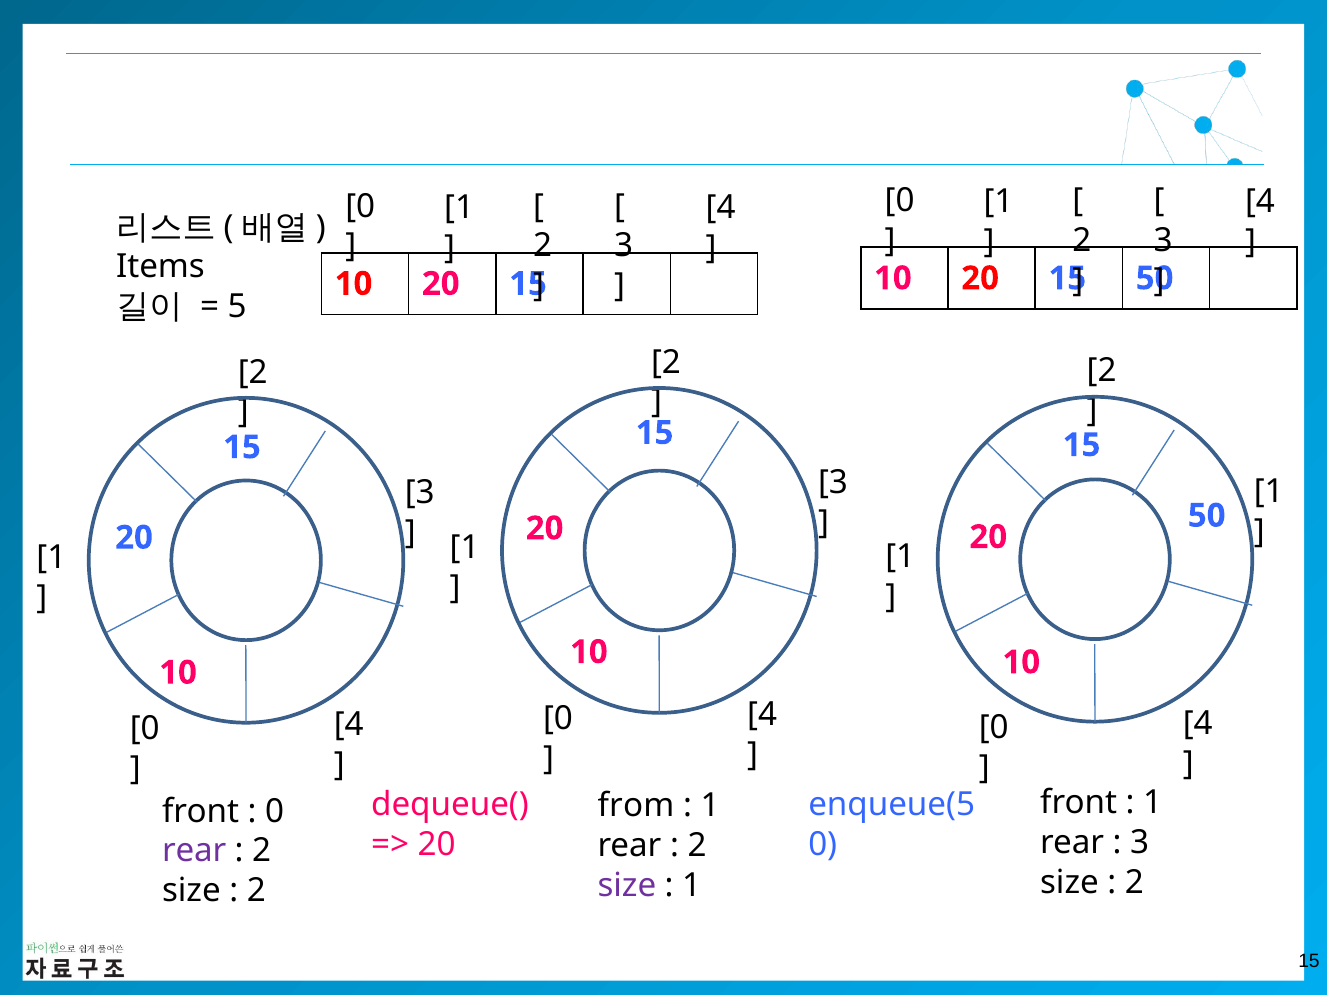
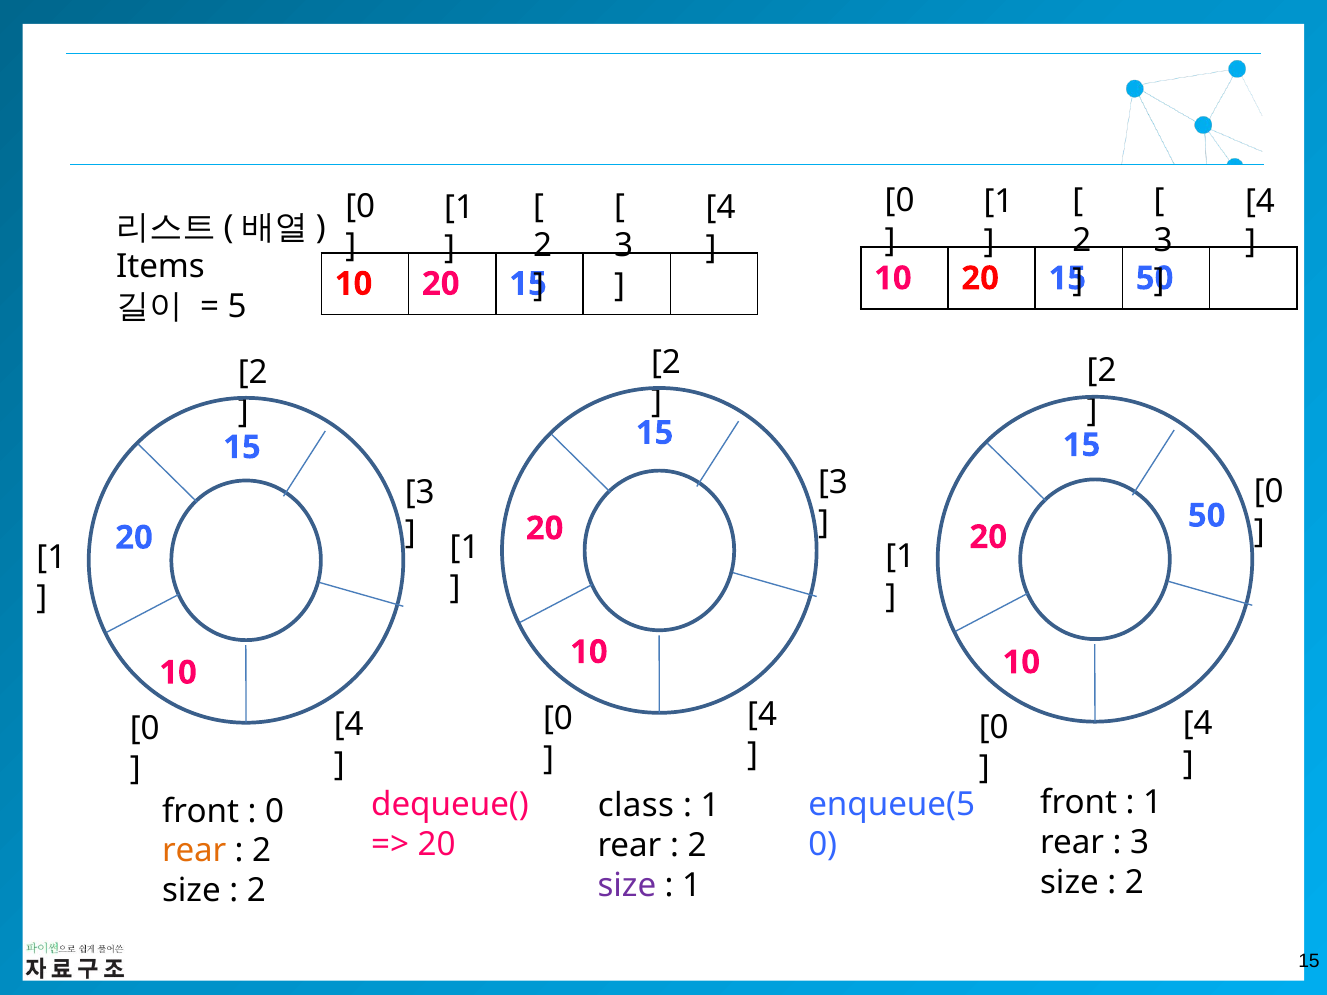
1 at (1269, 491): 1 -> 0
from: from -> class
rear at (194, 851) colour: purple -> orange
